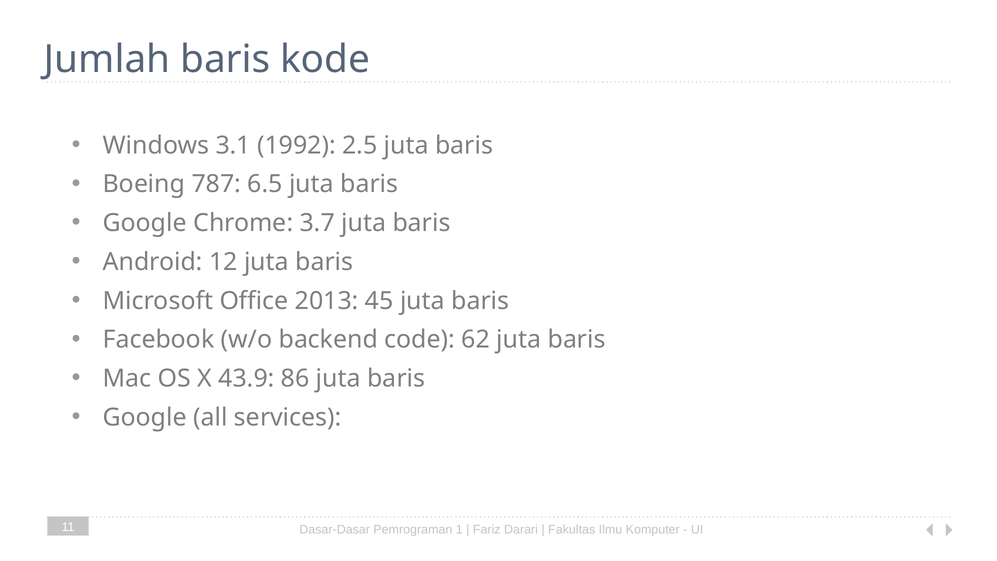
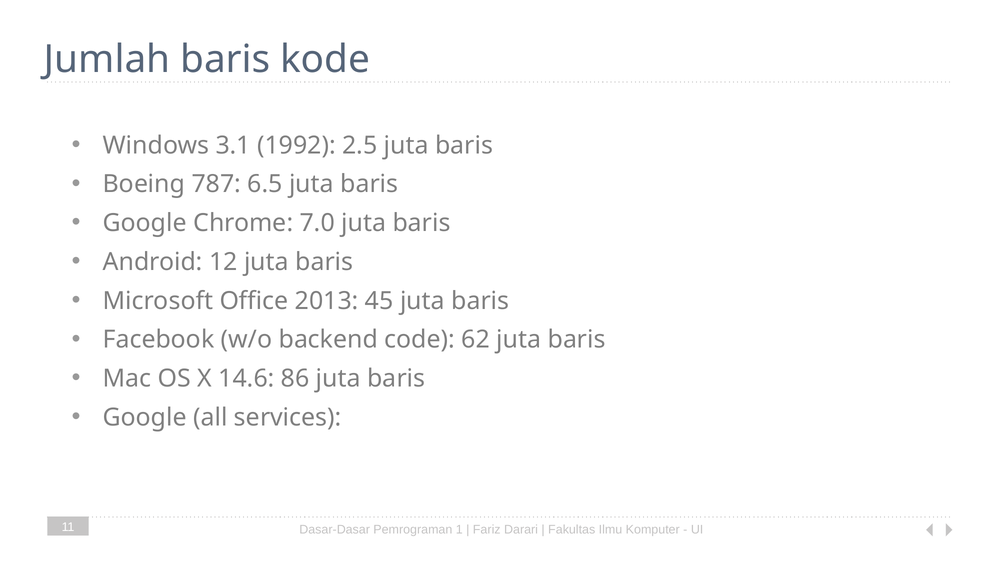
3.7: 3.7 -> 7.0
43.9: 43.9 -> 14.6
